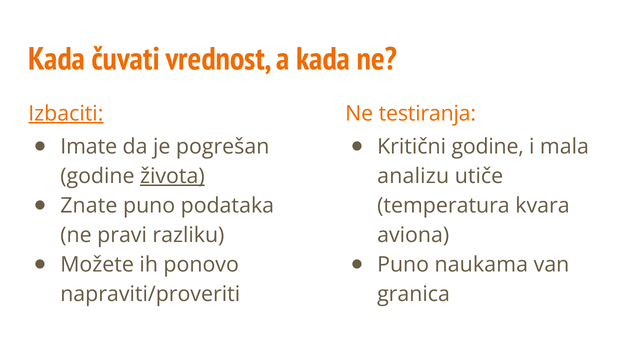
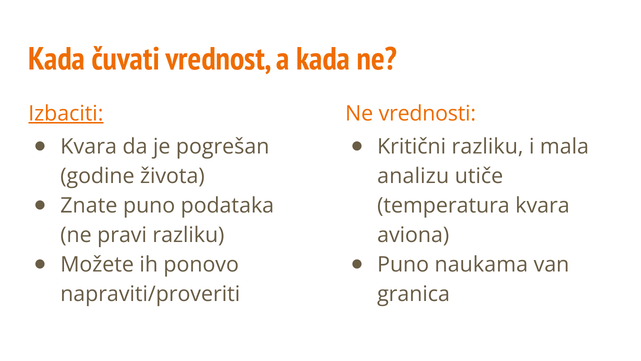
testiranja: testiranja -> vrednosti
Imate at (89, 146): Imate -> Kvara
Kritični godine: godine -> razliku
života underline: present -> none
